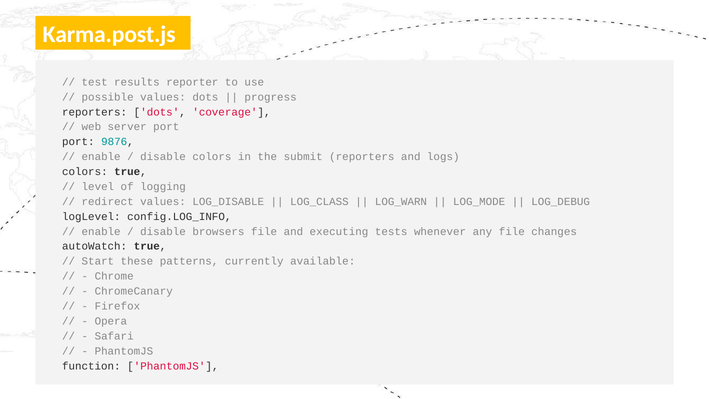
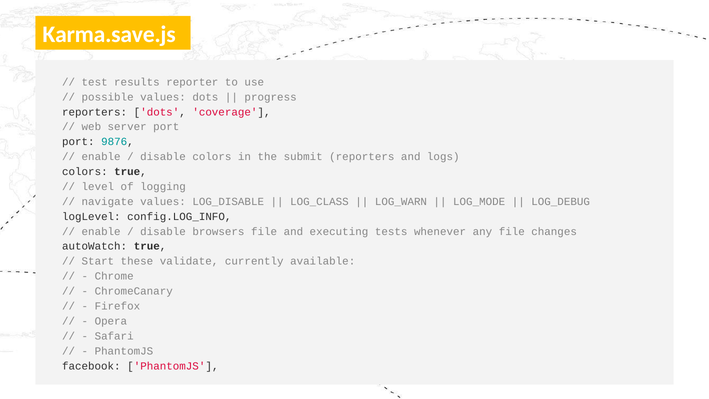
Karma.post.js: Karma.post.js -> Karma.save.js
redirect: redirect -> navigate
patterns: patterns -> validate
function: function -> facebook
